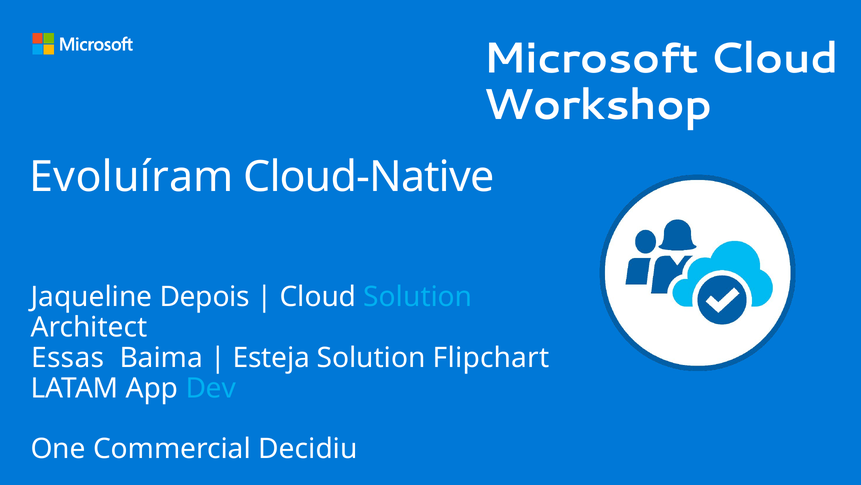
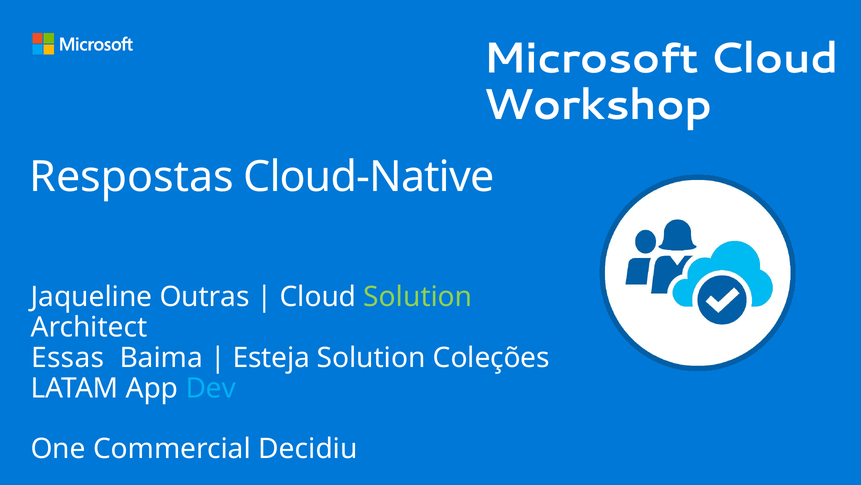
Evoluíram: Evoluíram -> Respostas
Depois: Depois -> Outras
Solution at (418, 297) colour: light blue -> light green
Flipchart: Flipchart -> Coleções
